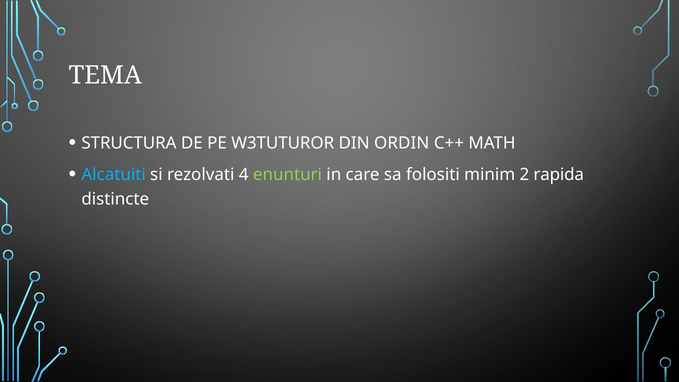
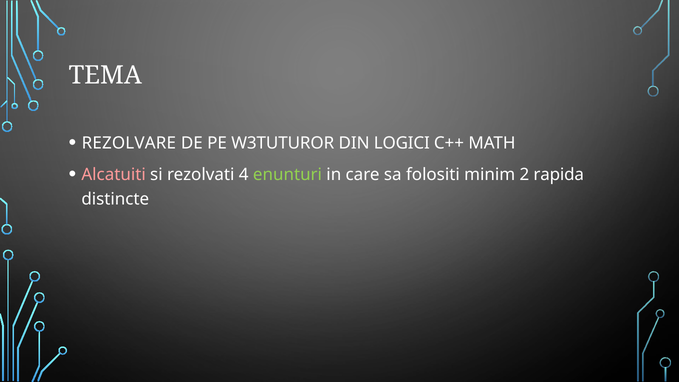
STRUCTURA: STRUCTURA -> REZOLVARE
ORDIN: ORDIN -> LOGICI
Alcatuiti colour: light blue -> pink
